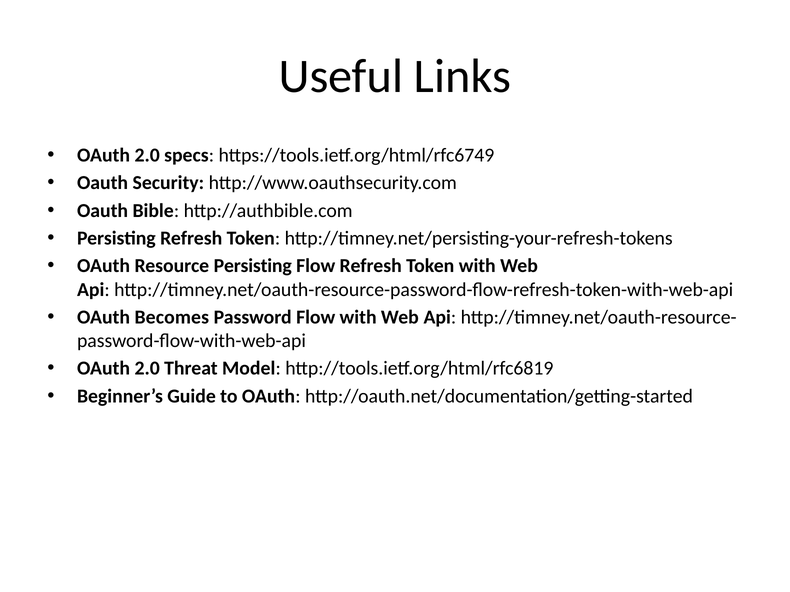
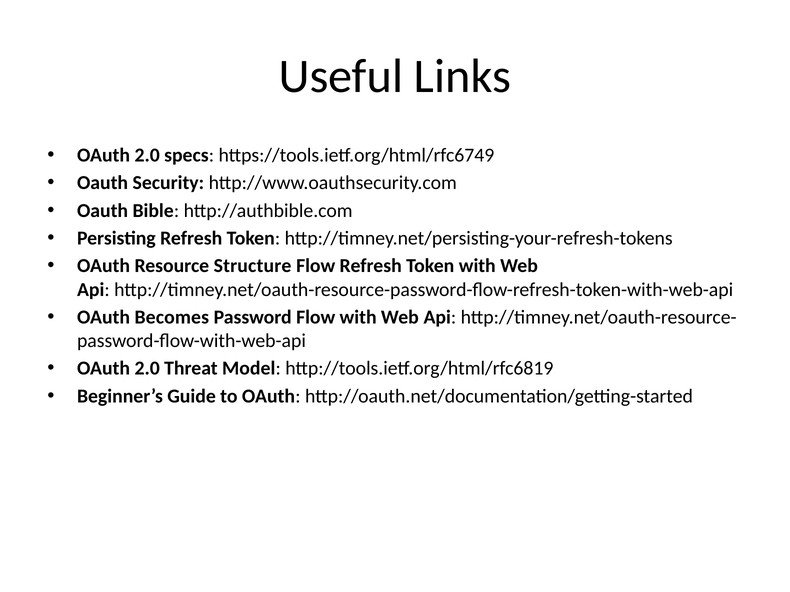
Resource Persisting: Persisting -> Structure
